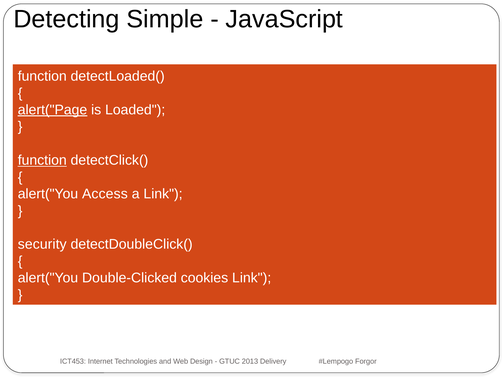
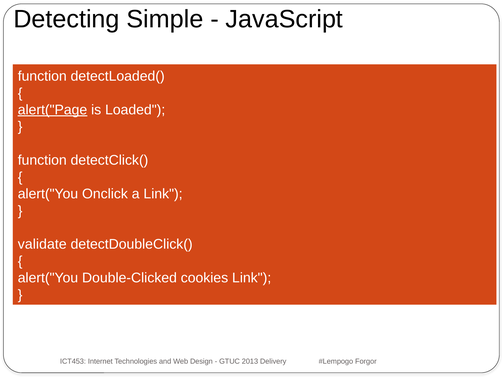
function at (42, 160) underline: present -> none
Access: Access -> Onclick
security: security -> validate
